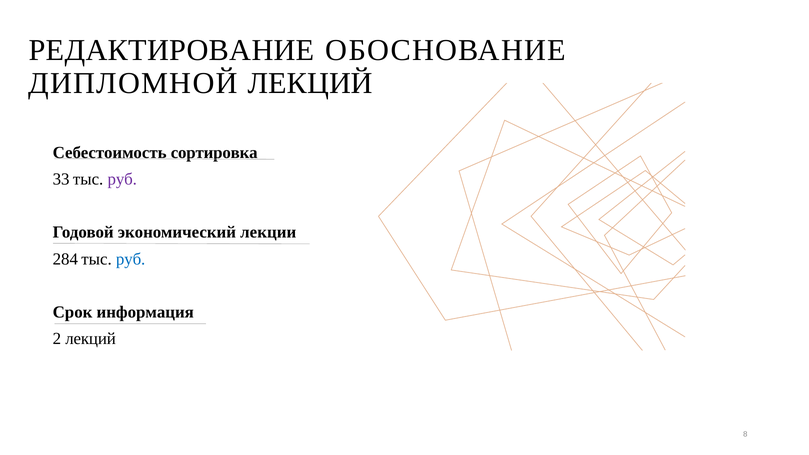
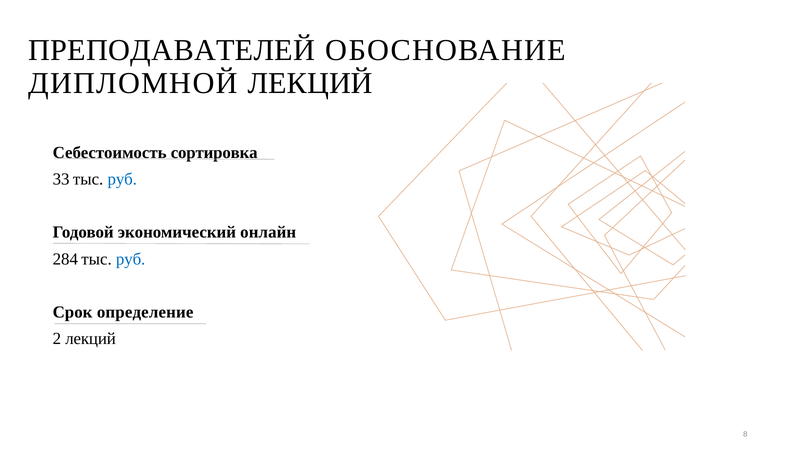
РЕДАКТИРОВАНИЕ: РЕДАКТИРОВАНИЕ -> ПРЕПОДАВАТЕЛЕЙ
руб at (122, 179) colour: purple -> blue
лекции: лекции -> онлайн
информация: информация -> определение
